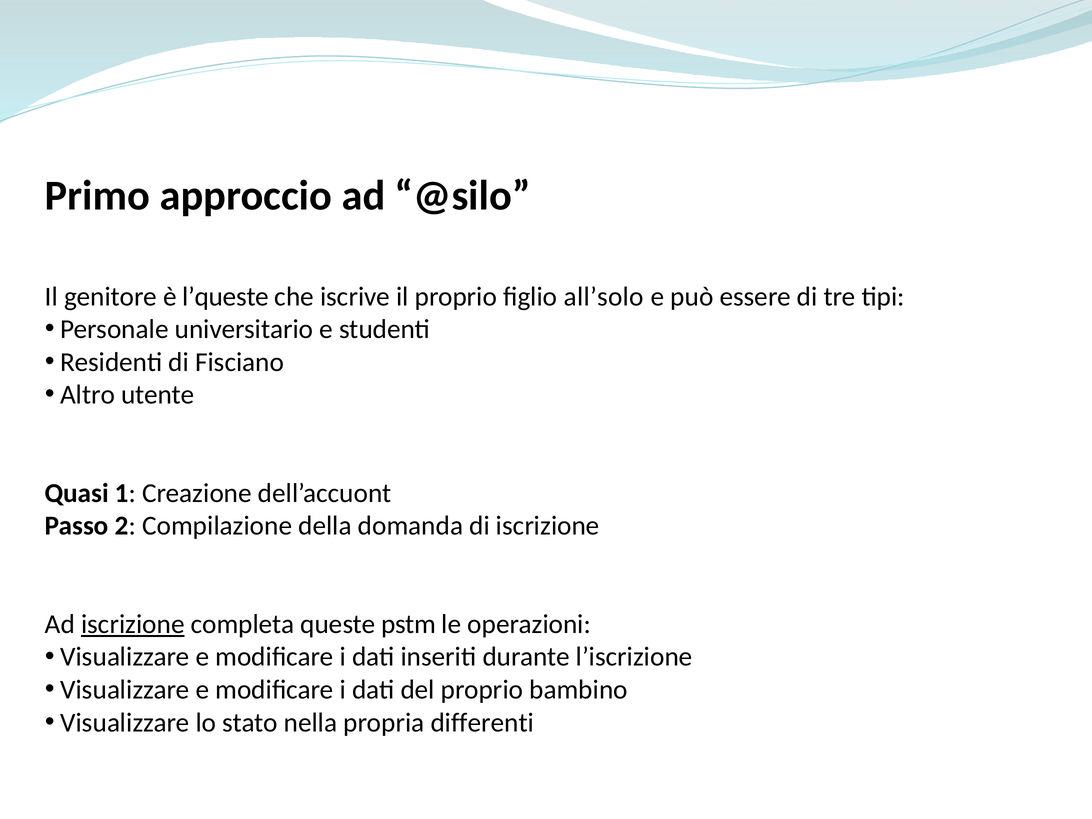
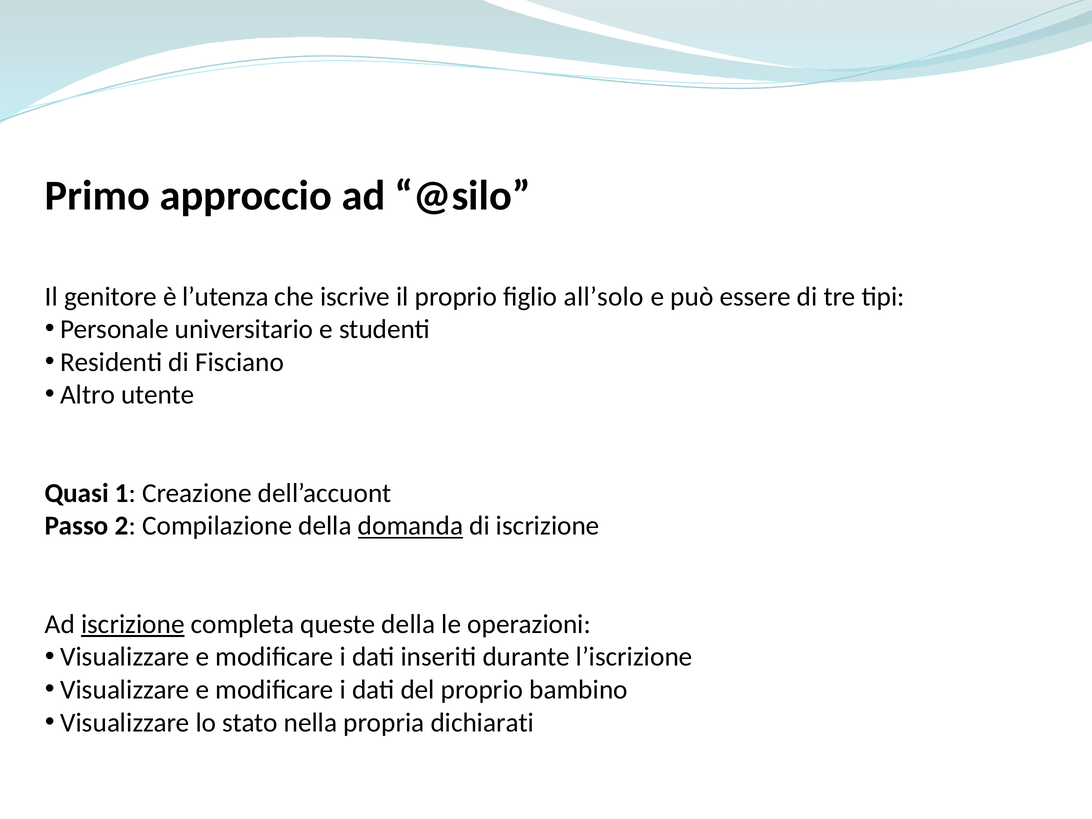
l’queste: l’queste -> l’utenza
domanda underline: none -> present
queste pstm: pstm -> della
differenti: differenti -> dichiarati
